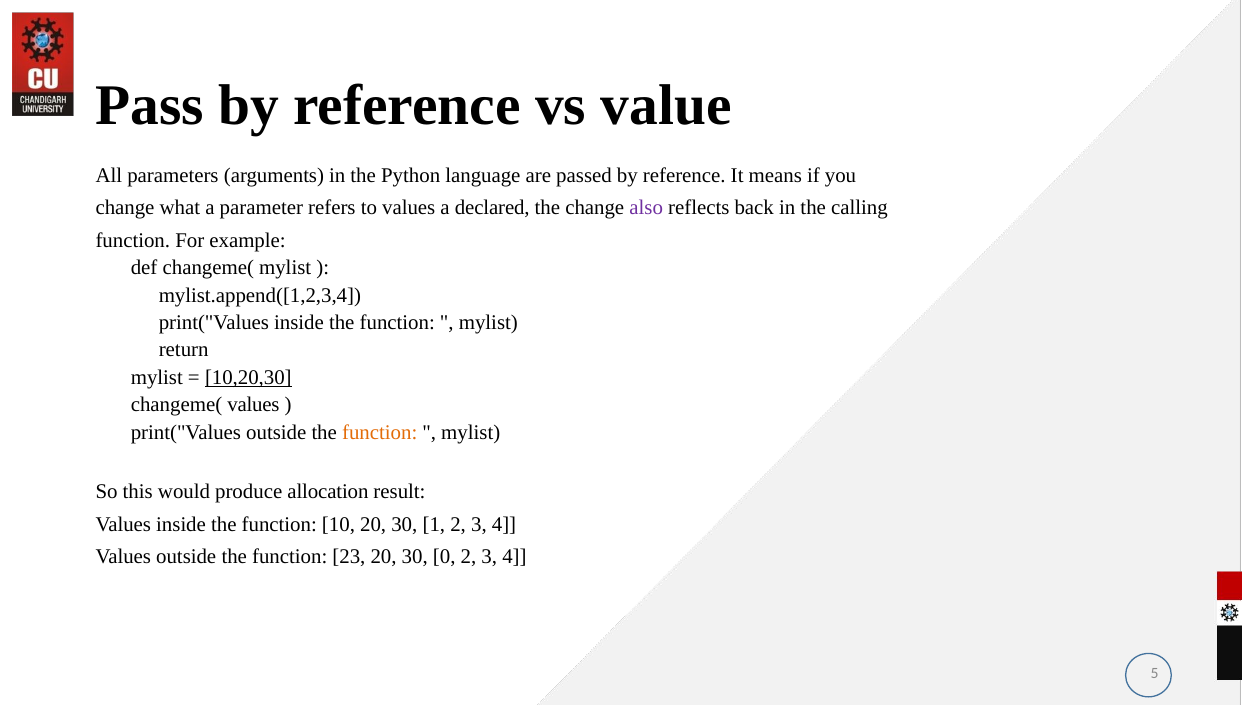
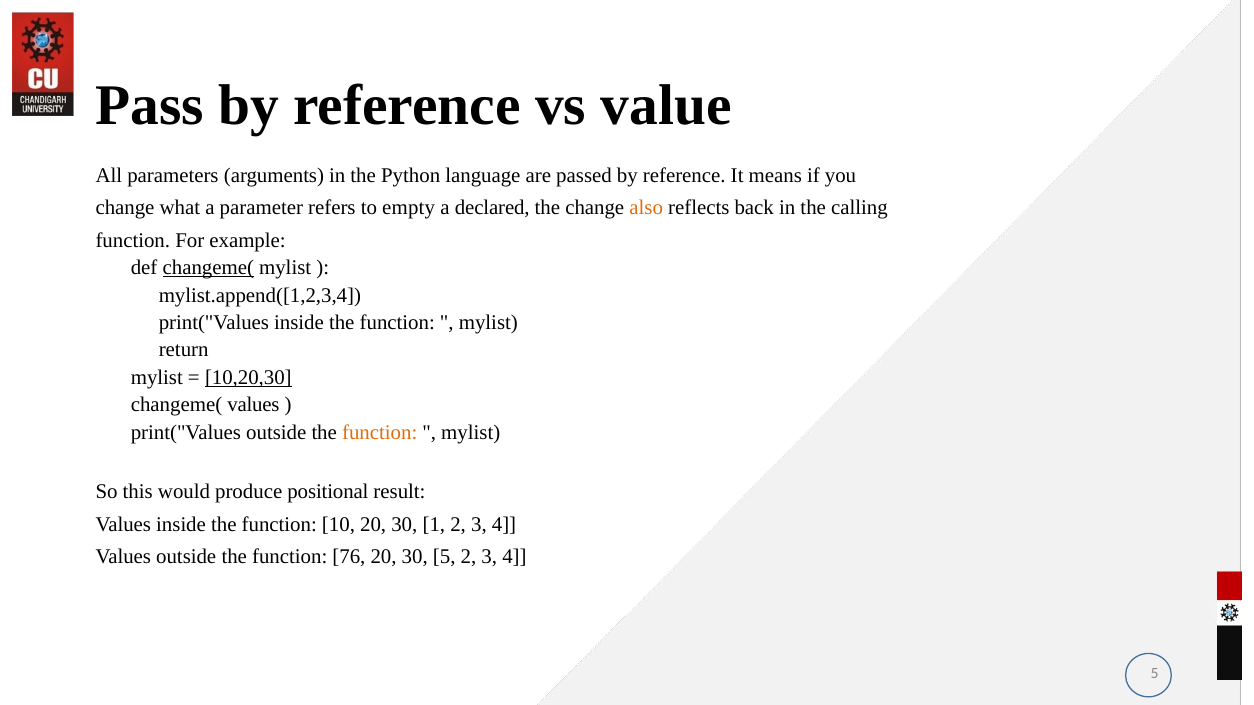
to values: values -> empty
also colour: purple -> orange
changeme( at (208, 268) underline: none -> present
allocation: allocation -> positional
23: 23 -> 76
30 0: 0 -> 5
